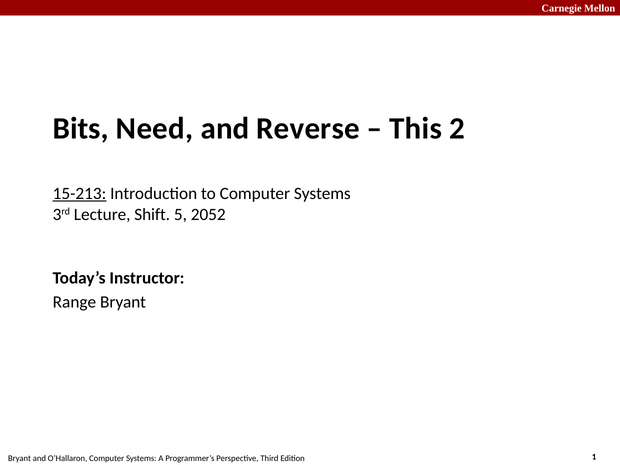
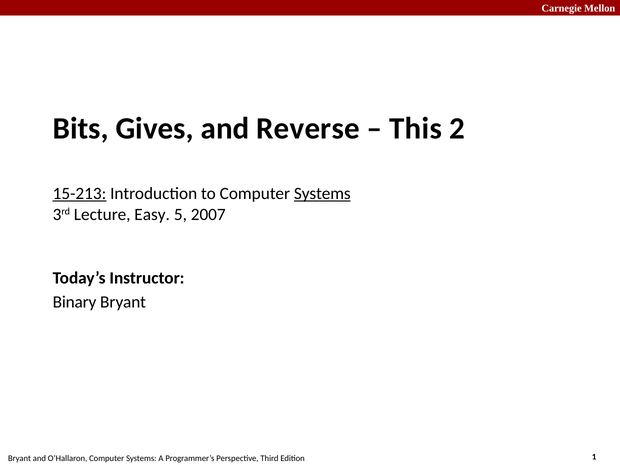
Need: Need -> Gives
Systems at (322, 194) underline: none -> present
Shift: Shift -> Easy
2052: 2052 -> 2007
Range: Range -> Binary
